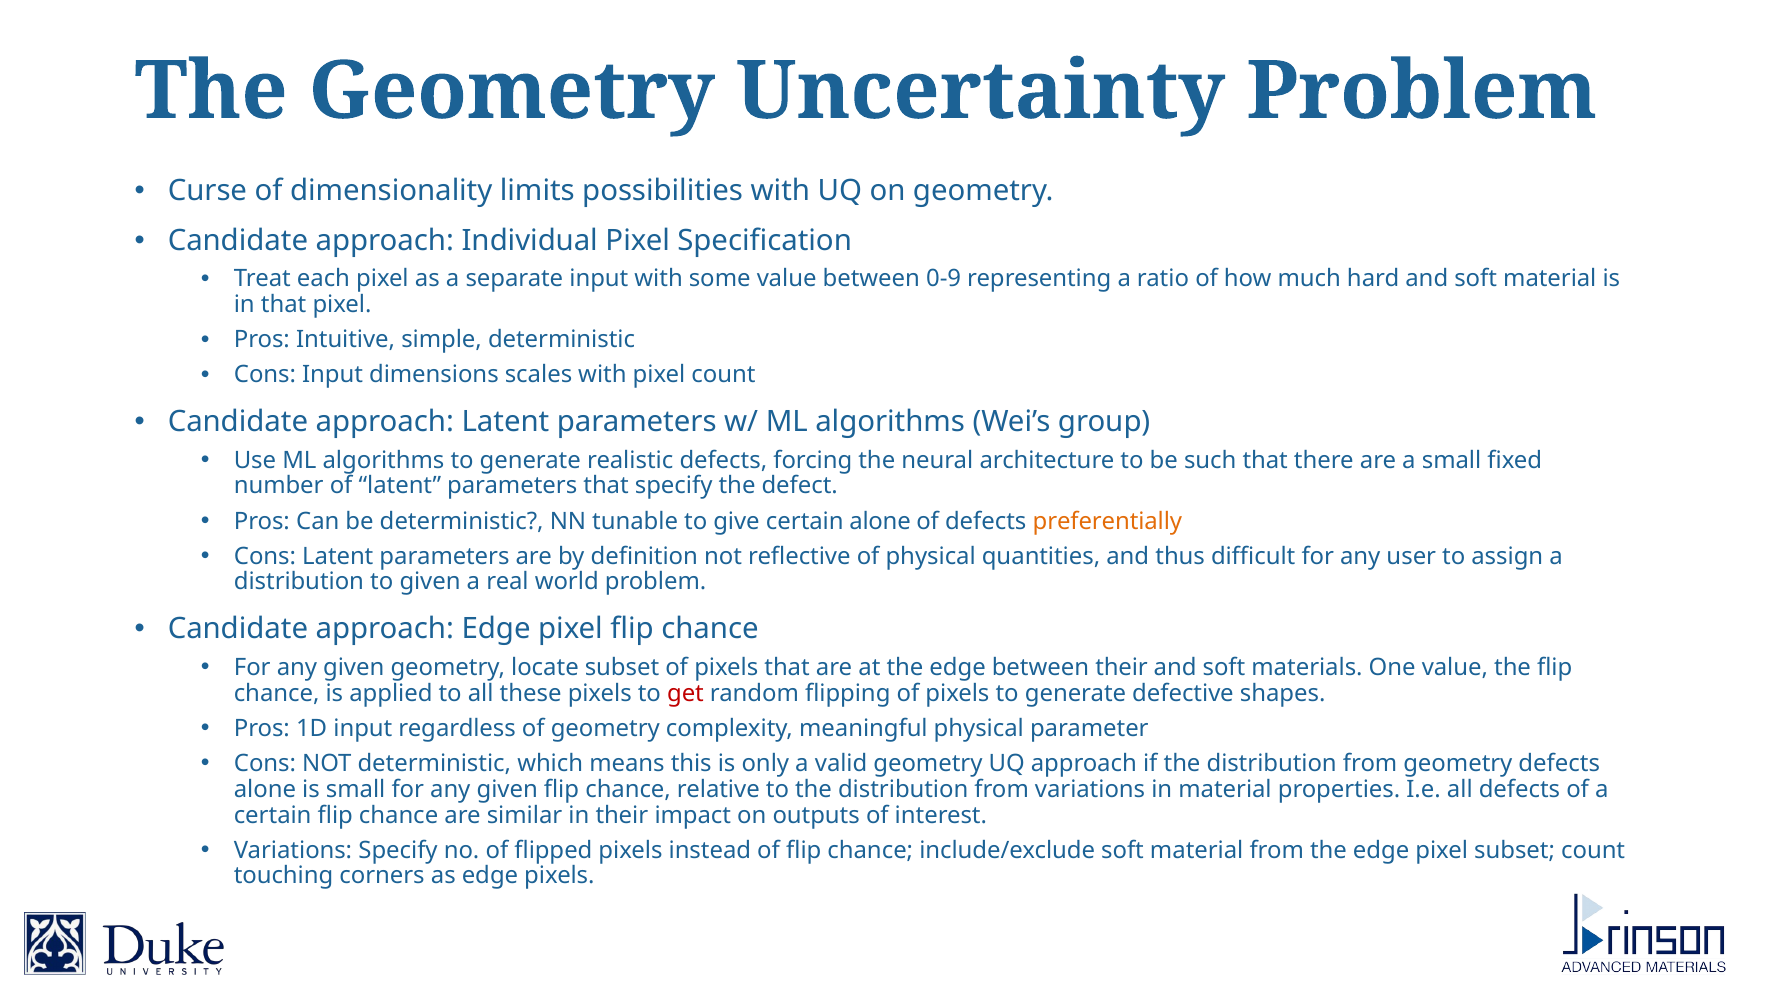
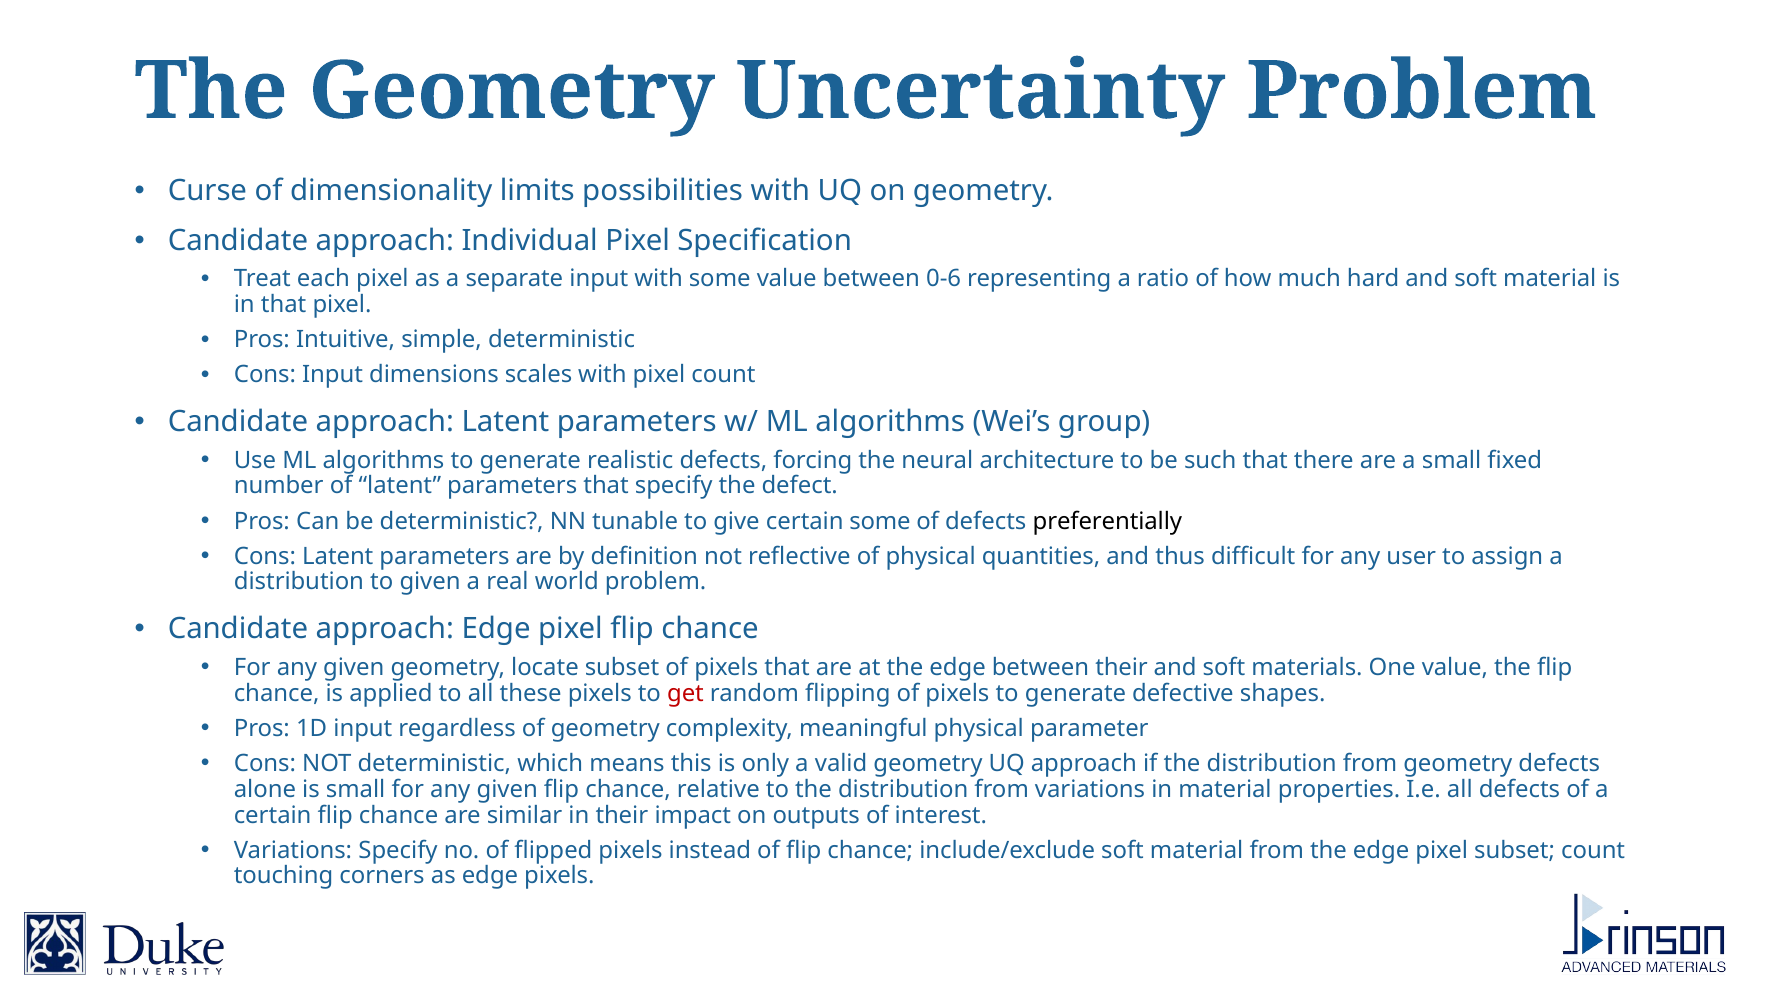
0-9: 0-9 -> 0-6
certain alone: alone -> some
preferentially colour: orange -> black
